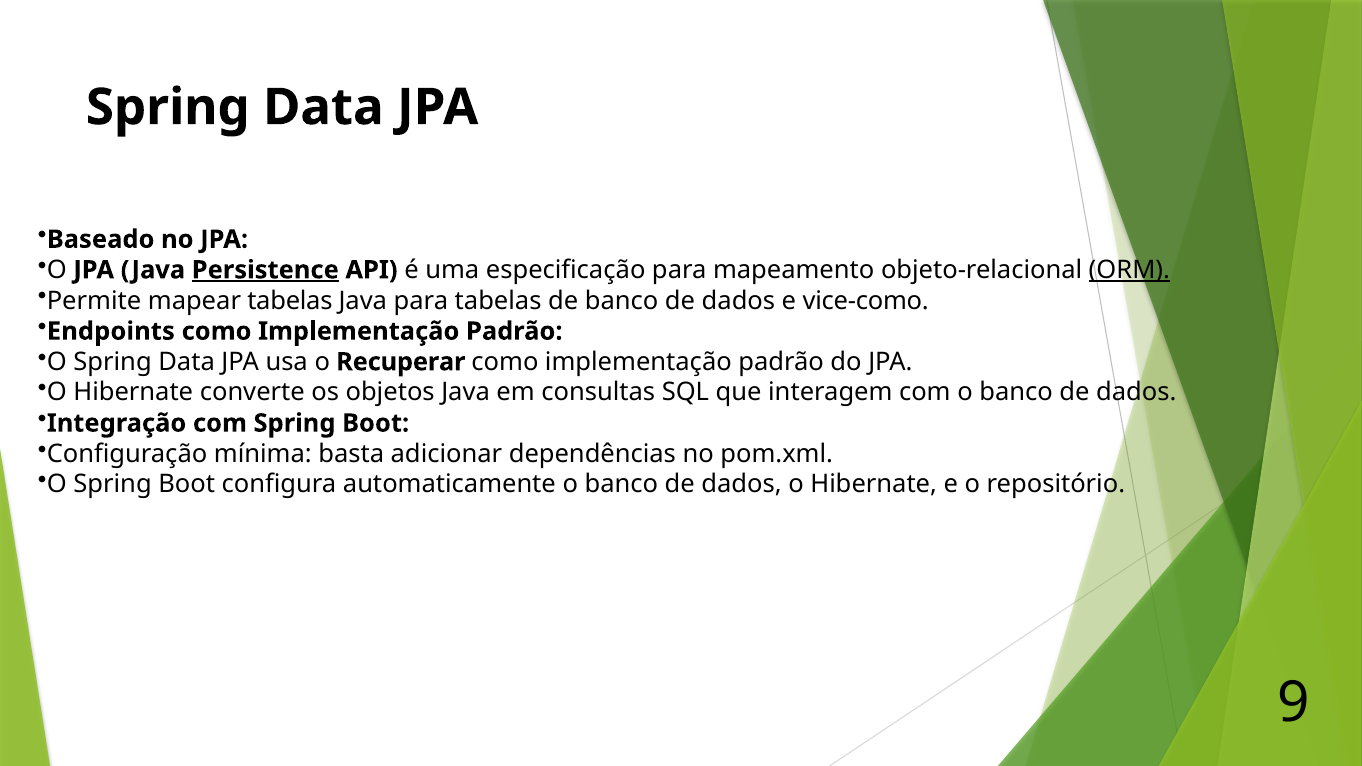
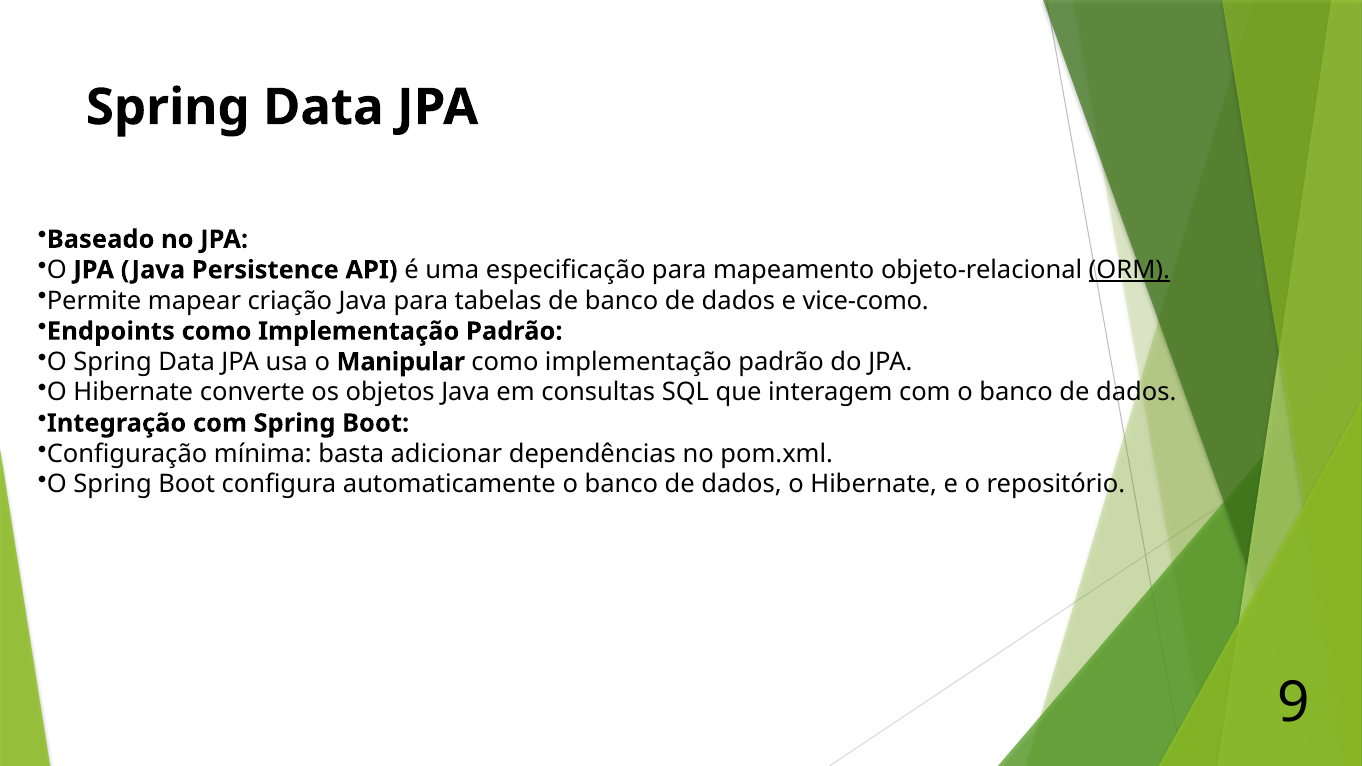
Persistence underline: present -> none
mapear tabelas: tabelas -> criação
Recuperar: Recuperar -> Manipular
